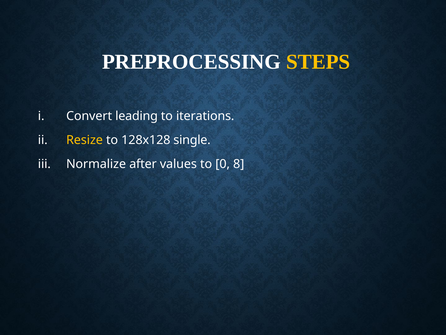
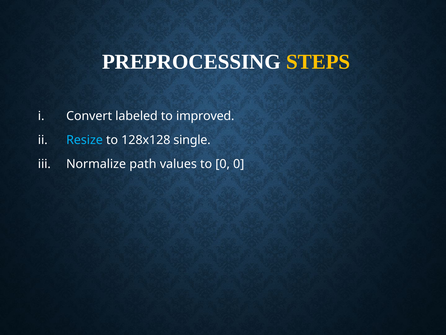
leading: leading -> labeled
iterations: iterations -> improved
Resize colour: yellow -> light blue
after: after -> path
0 8: 8 -> 0
